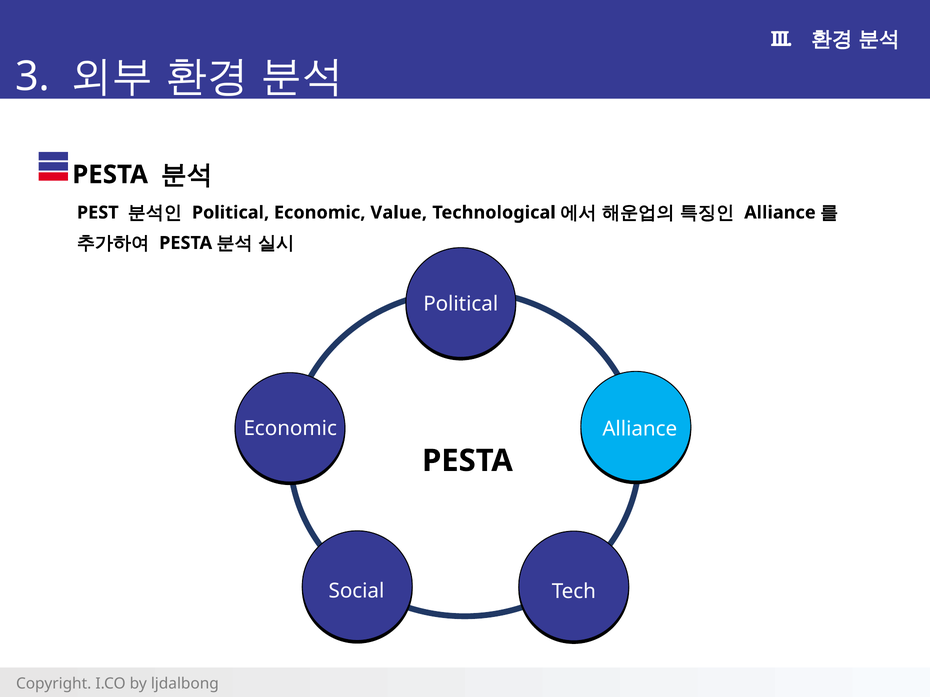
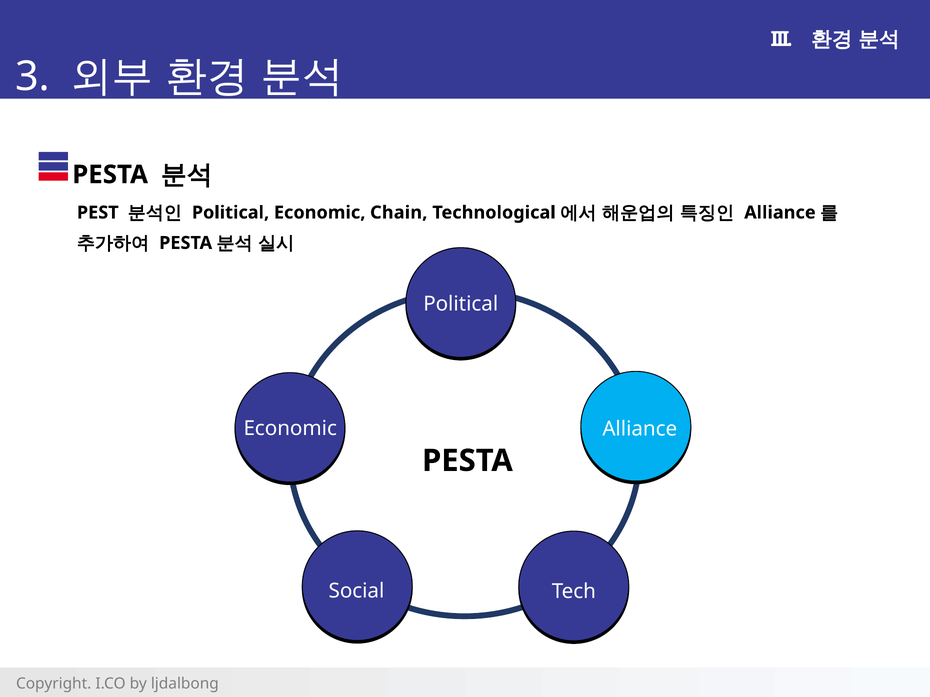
Value: Value -> Chain
